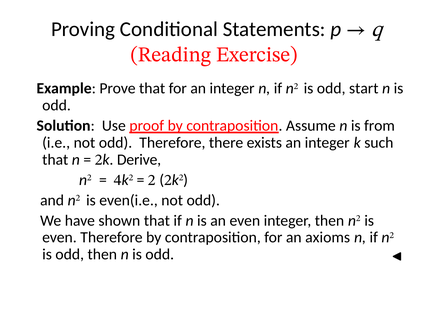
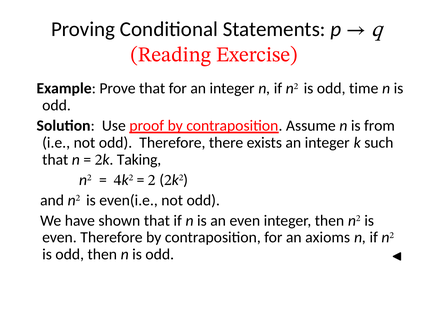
start: start -> time
Derive: Derive -> Taking
